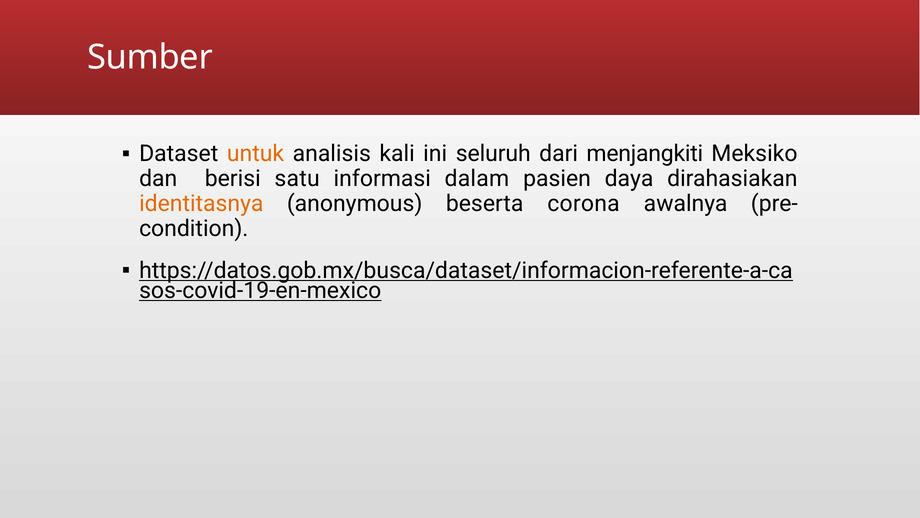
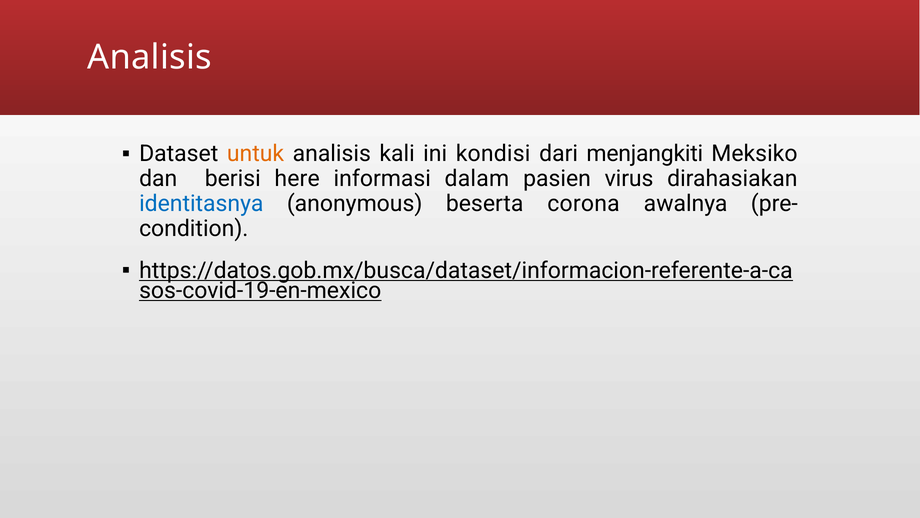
Sumber at (150, 57): Sumber -> Analisis
seluruh: seluruh -> kondisi
satu: satu -> here
daya: daya -> virus
identitasnya colour: orange -> blue
